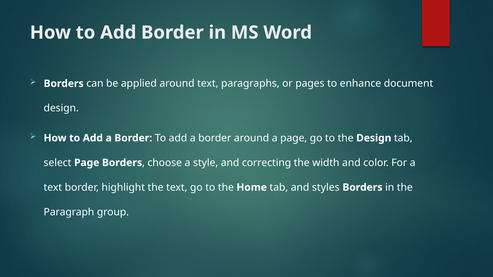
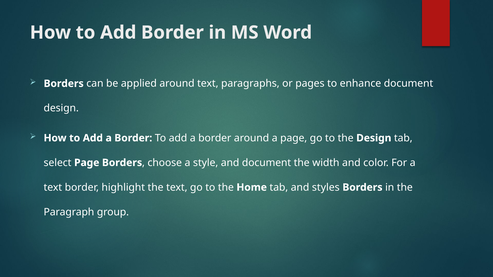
and correcting: correcting -> document
